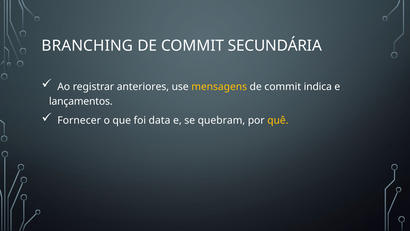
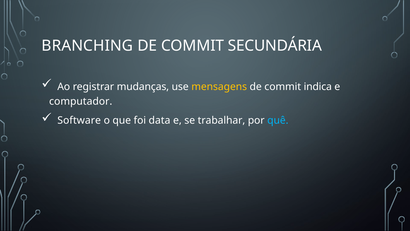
anteriores: anteriores -> mudanças
lançamentos: lançamentos -> computador
Fornecer: Fornecer -> Software
quebram: quebram -> trabalhar
quê colour: yellow -> light blue
